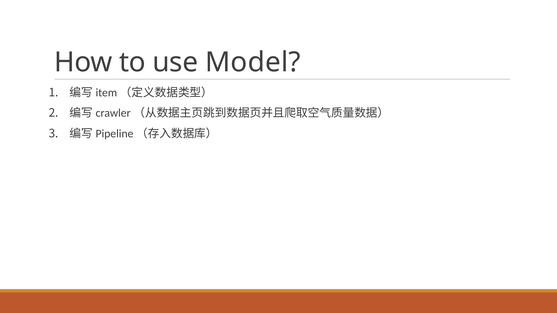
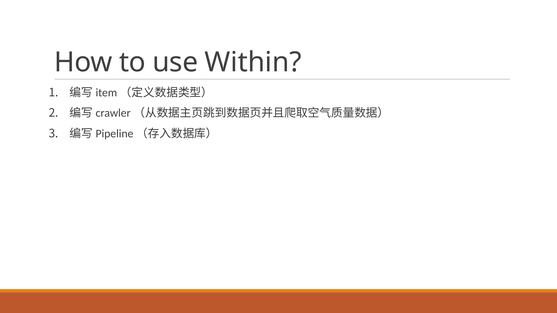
Model: Model -> Within
